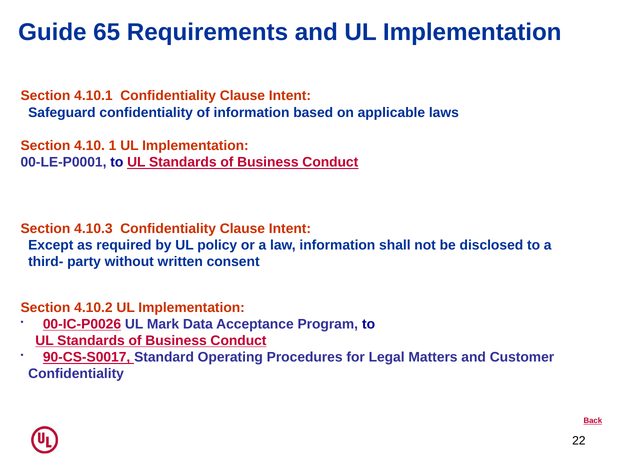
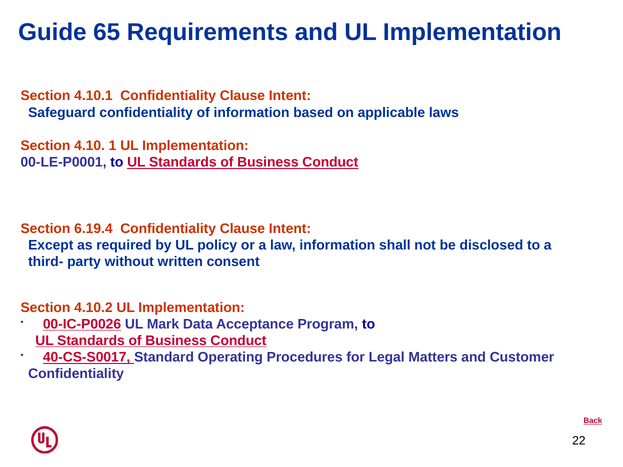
4.10.3: 4.10.3 -> 6.19.4
90-CS-S0017: 90-CS-S0017 -> 40-CS-S0017
